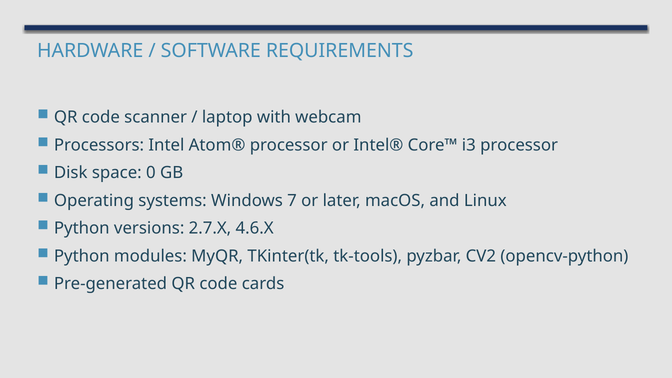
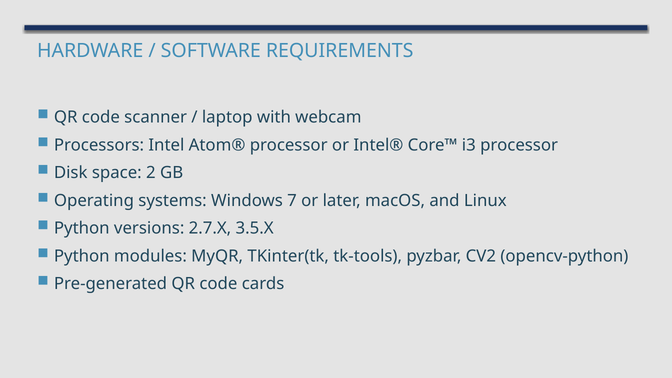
0: 0 -> 2
4.6.X: 4.6.X -> 3.5.X
